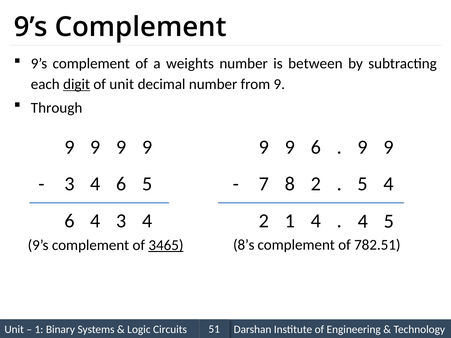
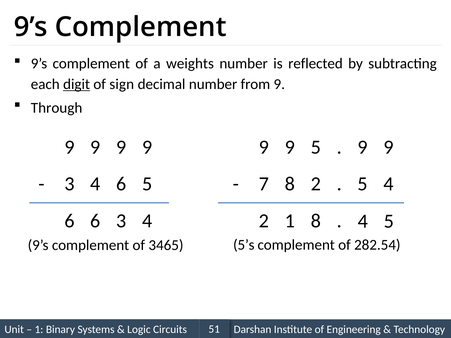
between: between -> reflected
of unit: unit -> sign
6 at (316, 147): 6 -> 5
6 4: 4 -> 6
1 4: 4 -> 8
8’s: 8’s -> 5’s
782.51: 782.51 -> 282.54
3465 underline: present -> none
